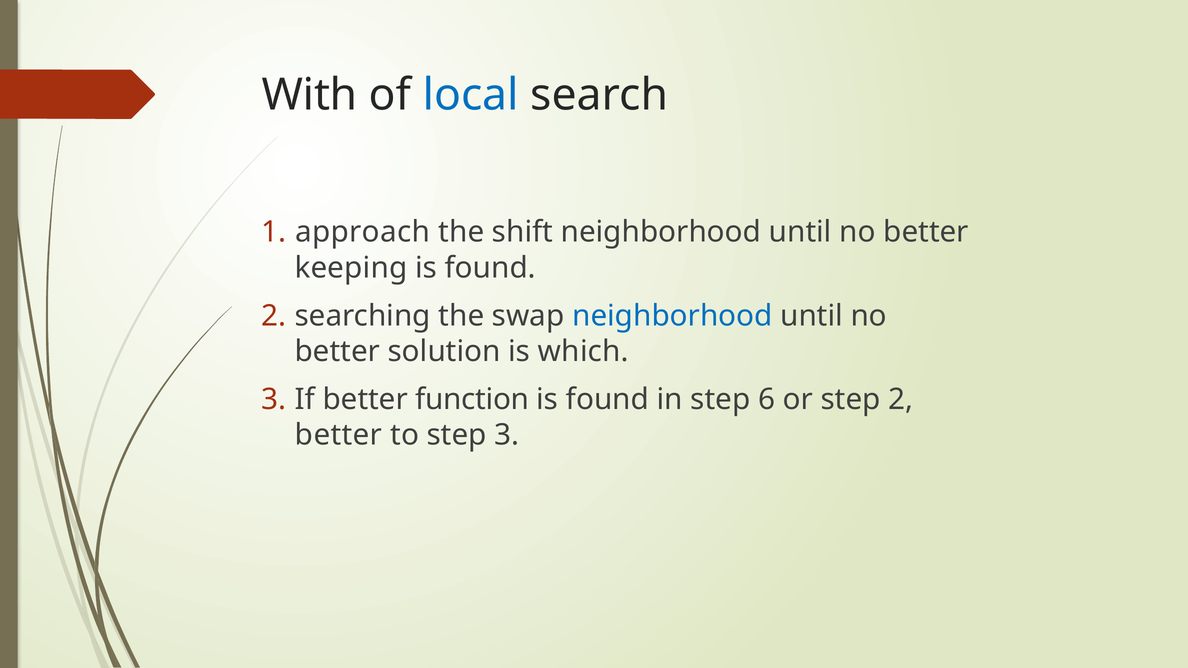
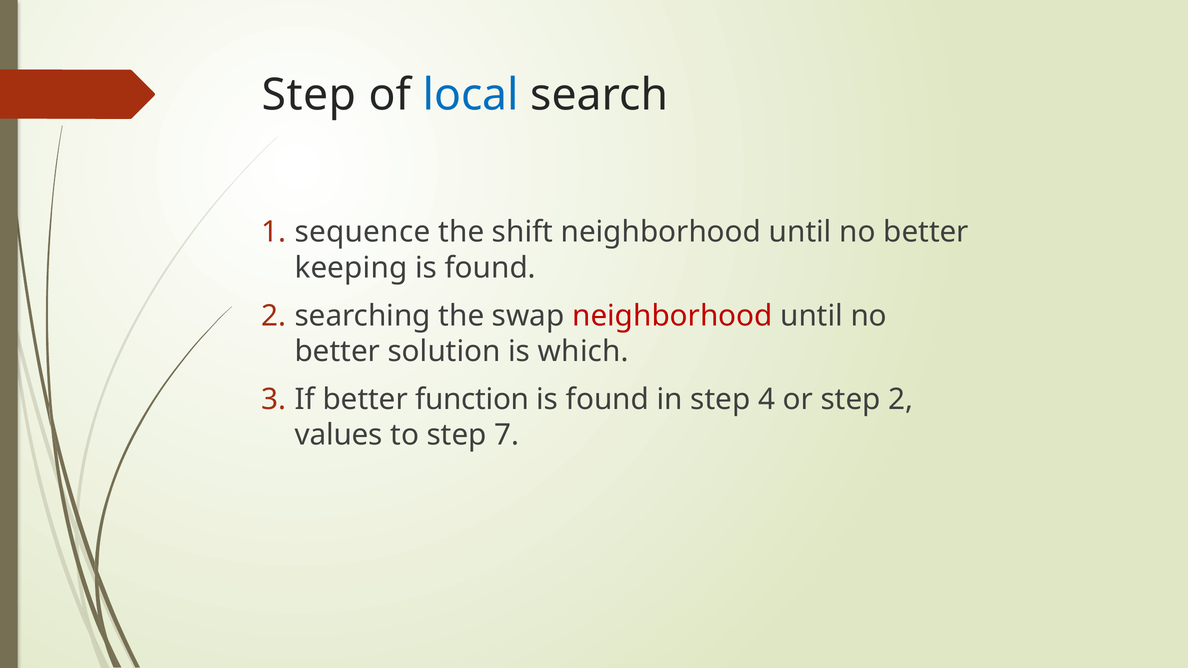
With at (309, 95): With -> Step
approach: approach -> sequence
neighborhood at (672, 316) colour: blue -> red
6: 6 -> 4
better at (338, 435): better -> values
step 3: 3 -> 7
